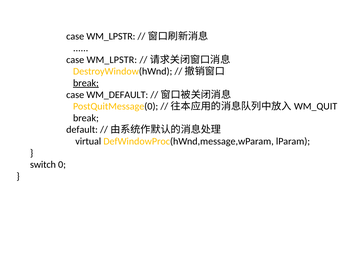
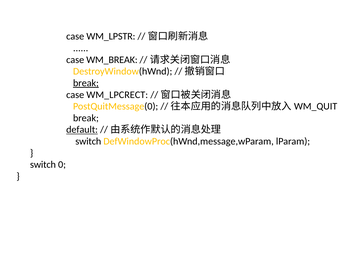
WM_LPSTR at (112, 60): WM_LPSTR -> WM_BREAK
WM_DEFAULT: WM_DEFAULT -> WM_LPCRECT
default underline: none -> present
virtual at (88, 142): virtual -> switch
